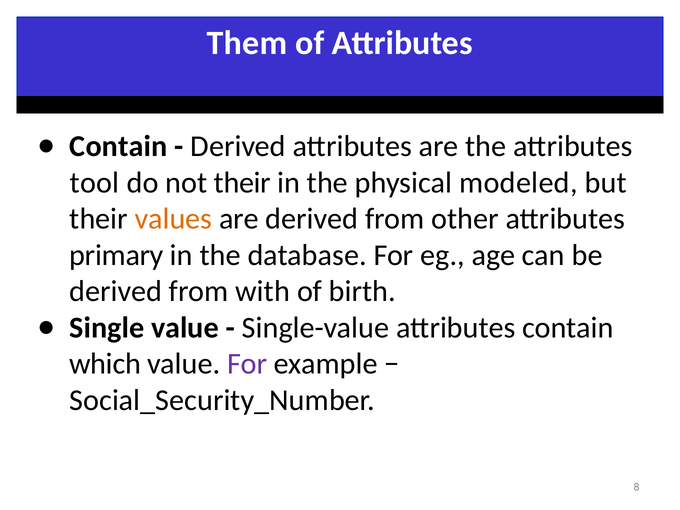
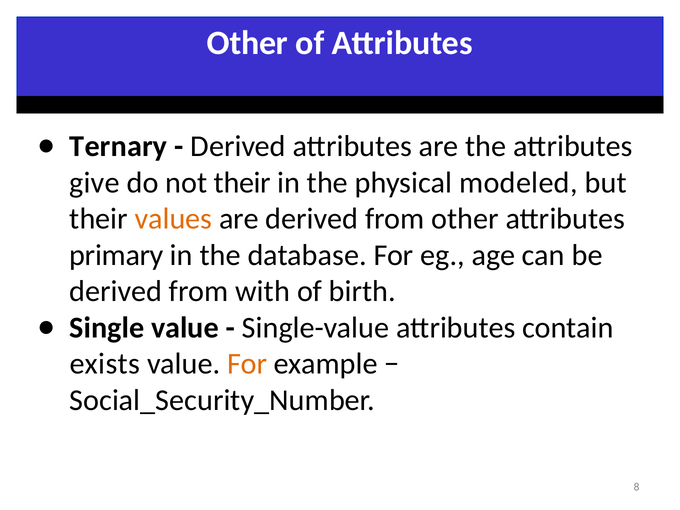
Them at (247, 43): Them -> Other
Contain at (118, 146): Contain -> Ternary
tool: tool -> give
which: which -> exists
For at (247, 364) colour: purple -> orange
